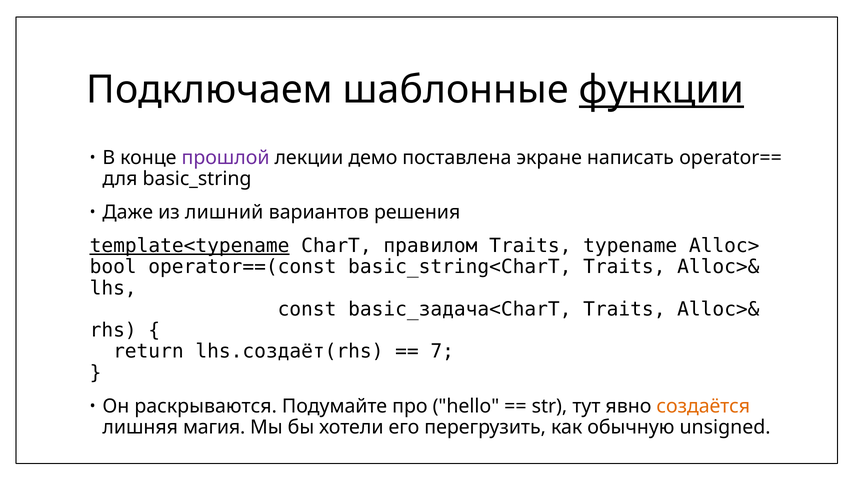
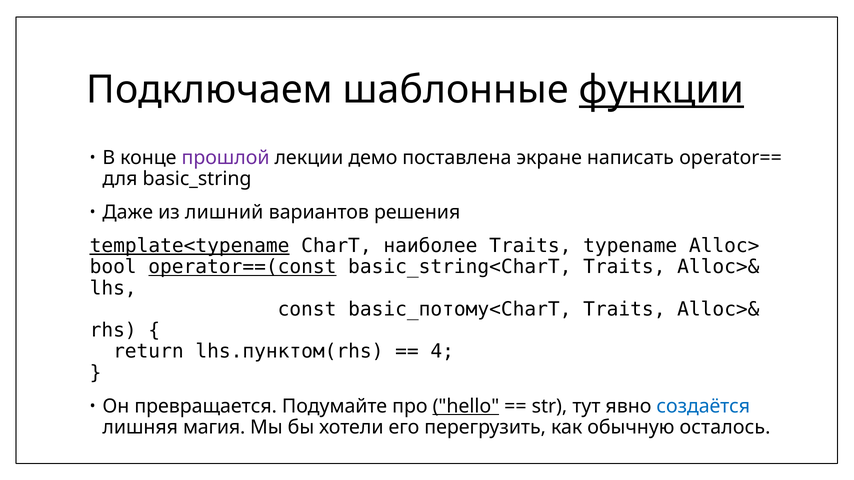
правилом: правилом -> наиболее
operator==(const underline: none -> present
basic_задача<CharT: basic_задача<CharT -> basic_потому<CharT
lhs.создаёт(rhs: lhs.создаёт(rhs -> lhs.пунктом(rhs
7: 7 -> 4
раскрываются: раскрываются -> превращается
hello underline: none -> present
создаётся colour: orange -> blue
unsigned: unsigned -> осталось
